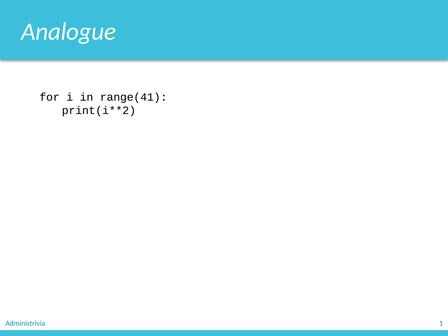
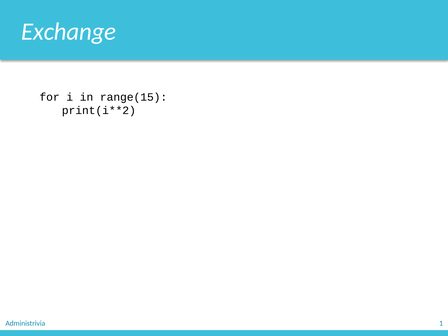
Analogue: Analogue -> Exchange
range(41: range(41 -> range(15
